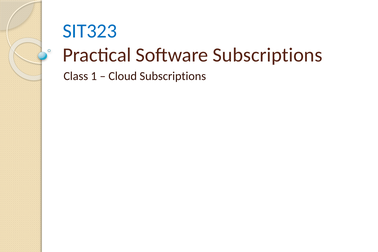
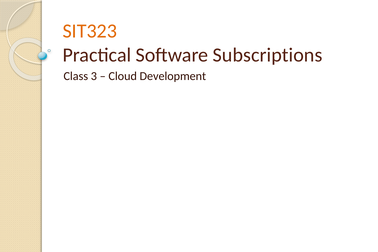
SIT323 colour: blue -> orange
1: 1 -> 3
Cloud Subscriptions: Subscriptions -> Development
